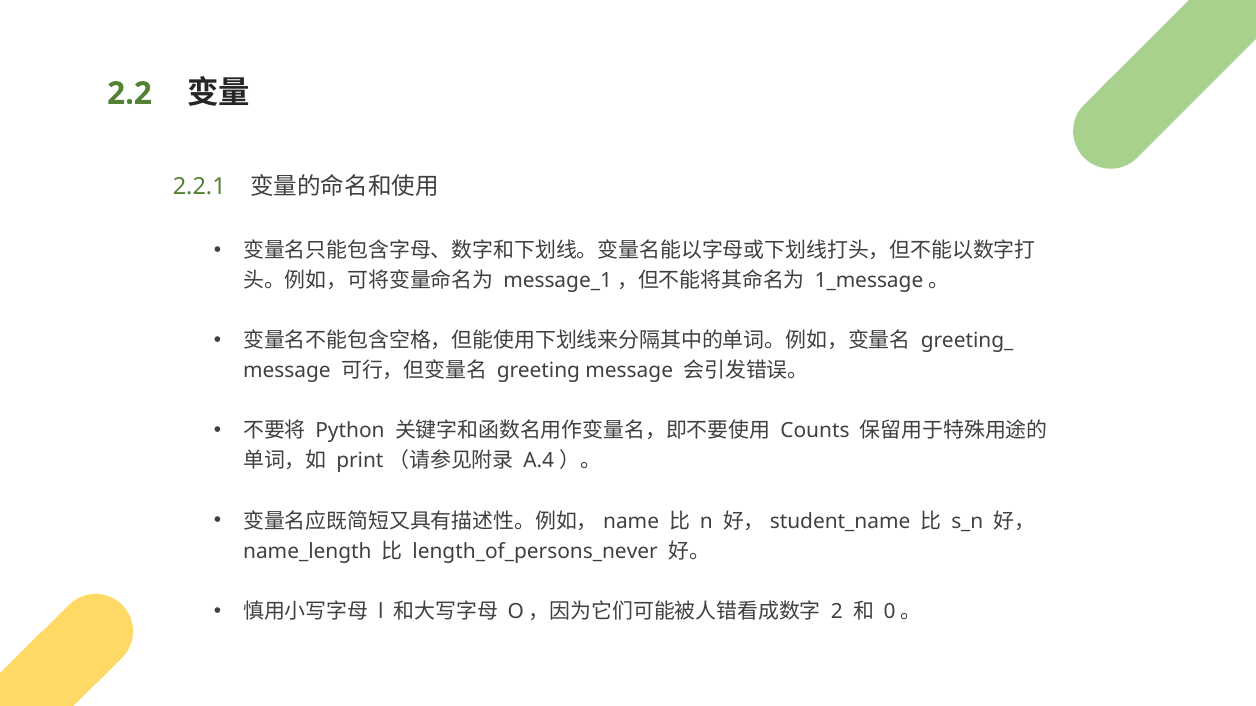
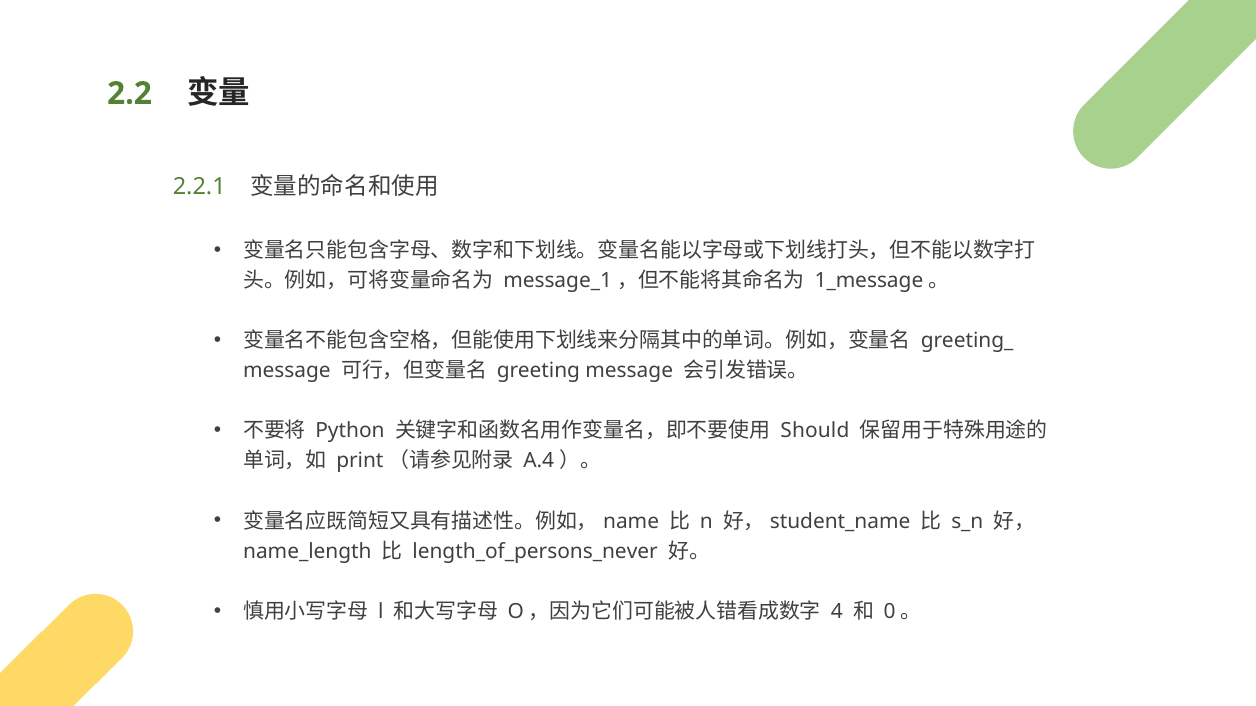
Counts: Counts -> Should
2: 2 -> 4
